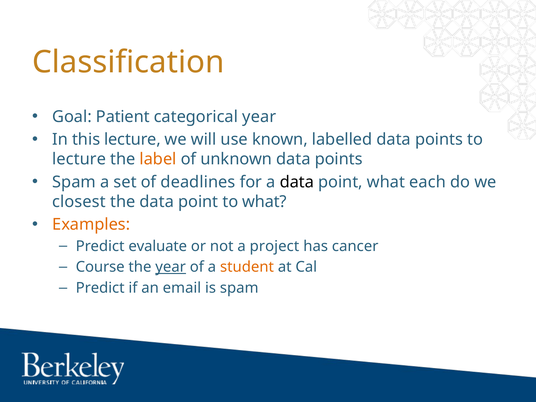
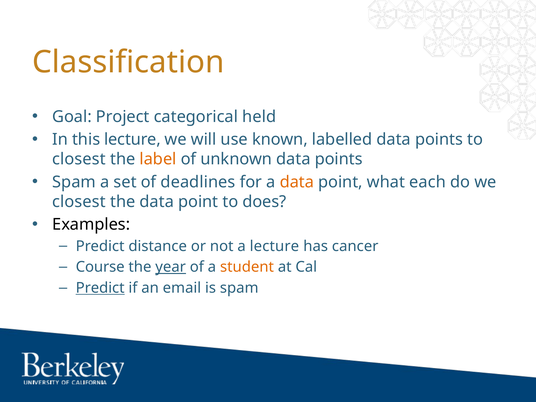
Patient: Patient -> Project
categorical year: year -> held
lecture at (79, 159): lecture -> closest
data at (297, 182) colour: black -> orange
to what: what -> does
Examples colour: orange -> black
evaluate: evaluate -> distance
a project: project -> lecture
Predict at (100, 288) underline: none -> present
